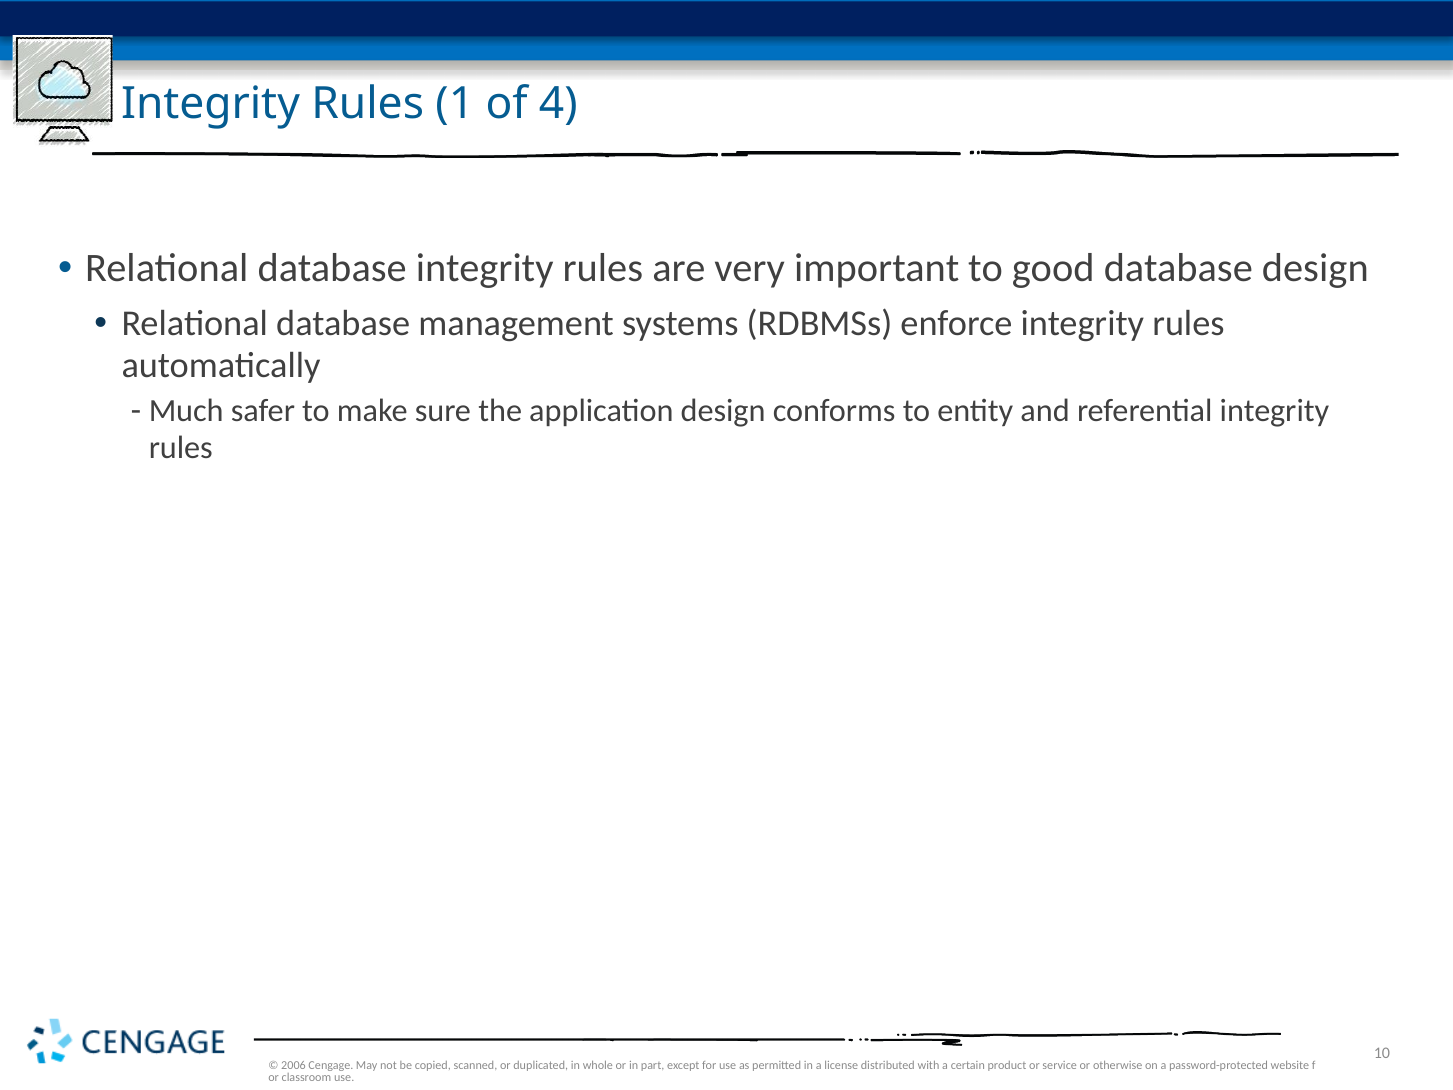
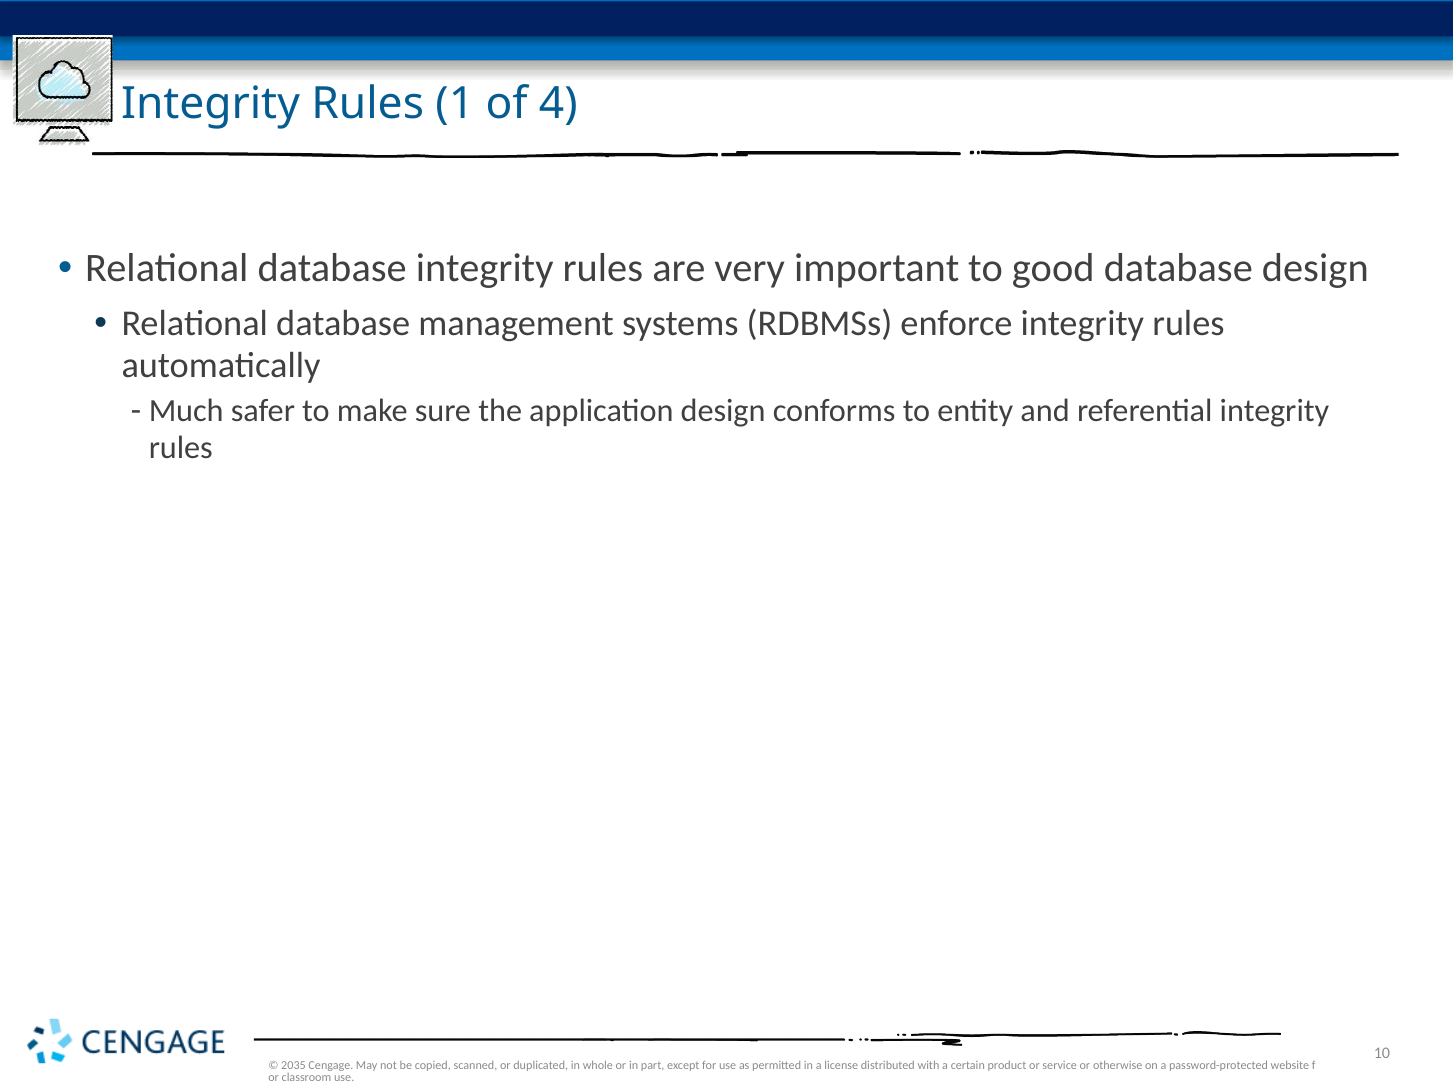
2006: 2006 -> 2035
